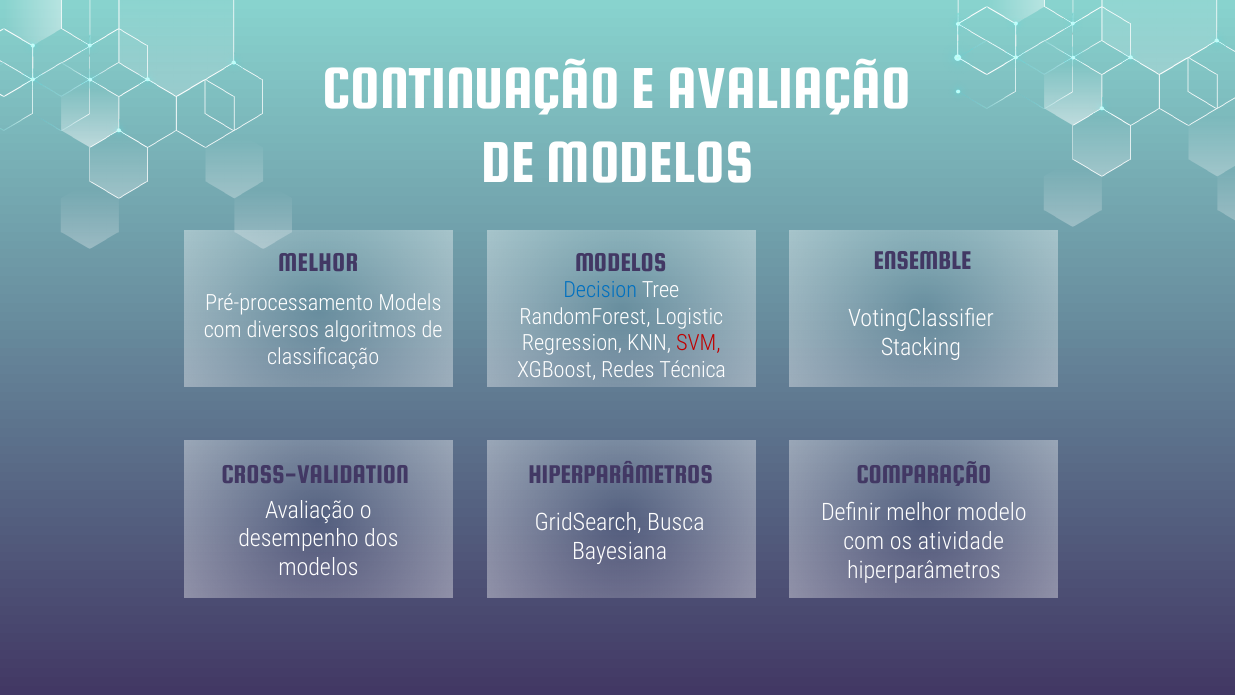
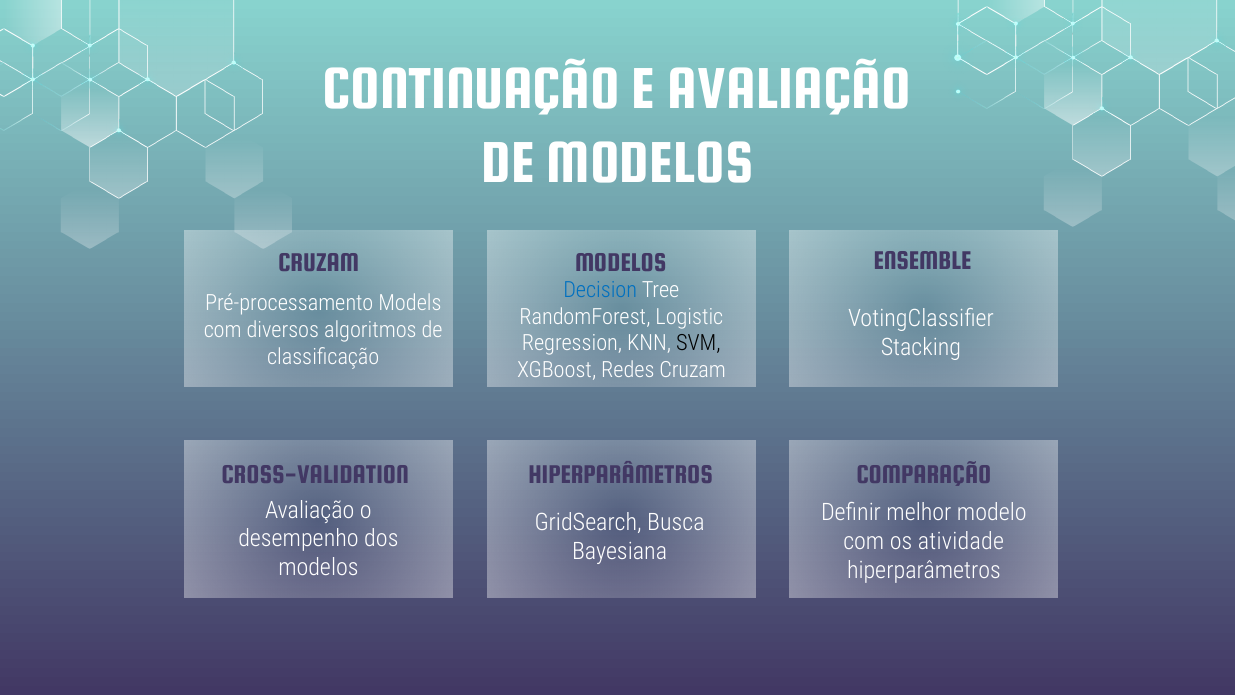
MELHOR at (318, 262): MELHOR -> CRUZAM
SVM colour: red -> black
Redes Técnica: Técnica -> Cruzam
